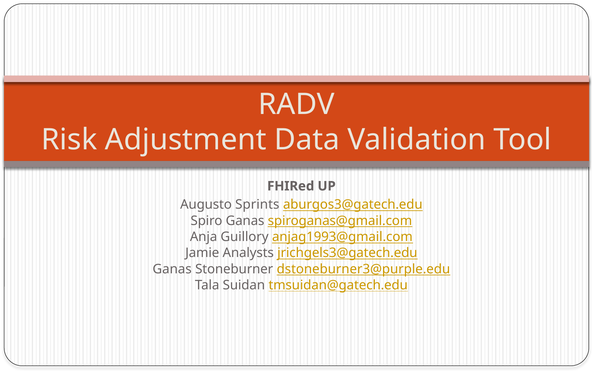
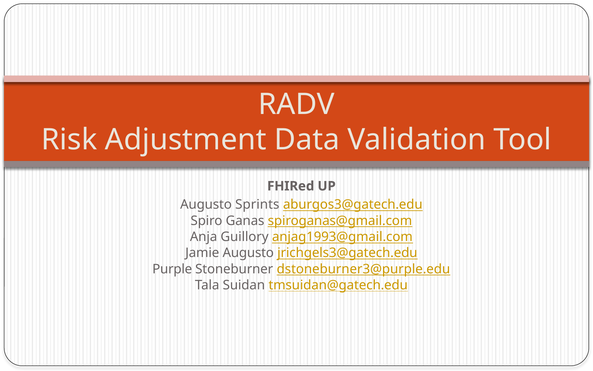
Jamie Analysts: Analysts -> Augusto
Ganas at (172, 269): Ganas -> Purple
